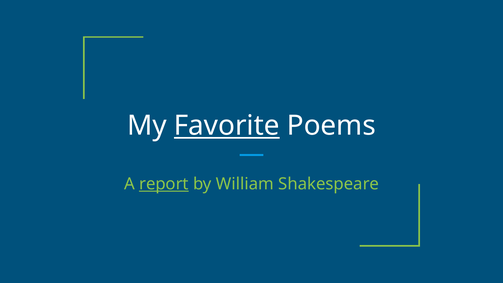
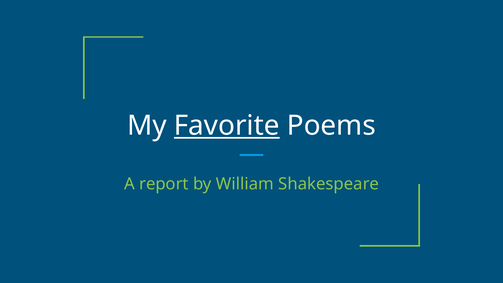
report underline: present -> none
